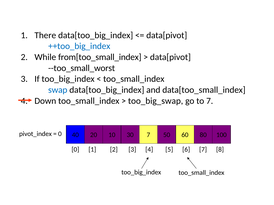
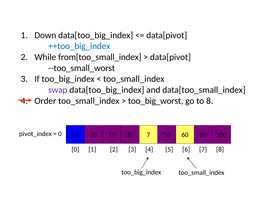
There: There -> Down
swap colour: blue -> purple
Down: Down -> Order
too_big_swap: too_big_swap -> too_big_worst
to 7: 7 -> 8
